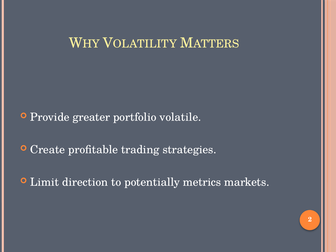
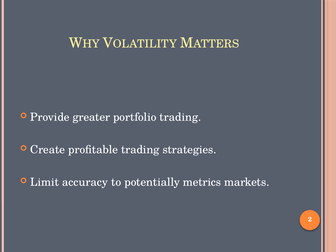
portfolio volatile: volatile -> trading
direction: direction -> accuracy
